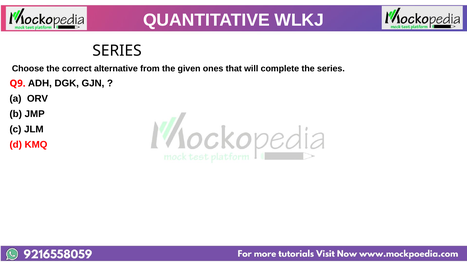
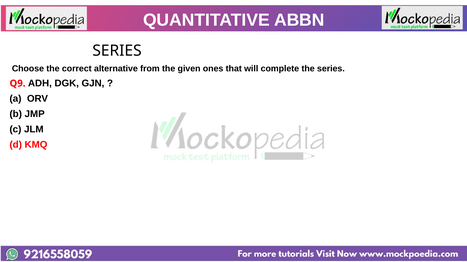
WLKJ: WLKJ -> ABBN
